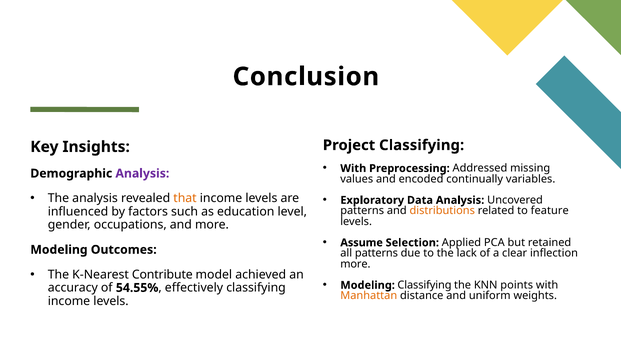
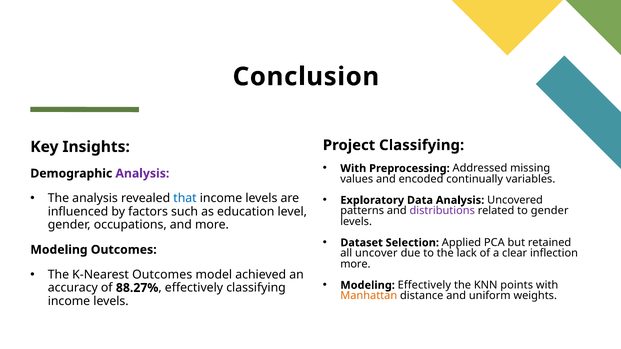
that colour: orange -> blue
distributions colour: orange -> purple
to feature: feature -> gender
Assume: Assume -> Dataset
all patterns: patterns -> uncover
K-Nearest Contribute: Contribute -> Outcomes
Modeling Classifying: Classifying -> Effectively
54.55%: 54.55% -> 88.27%
